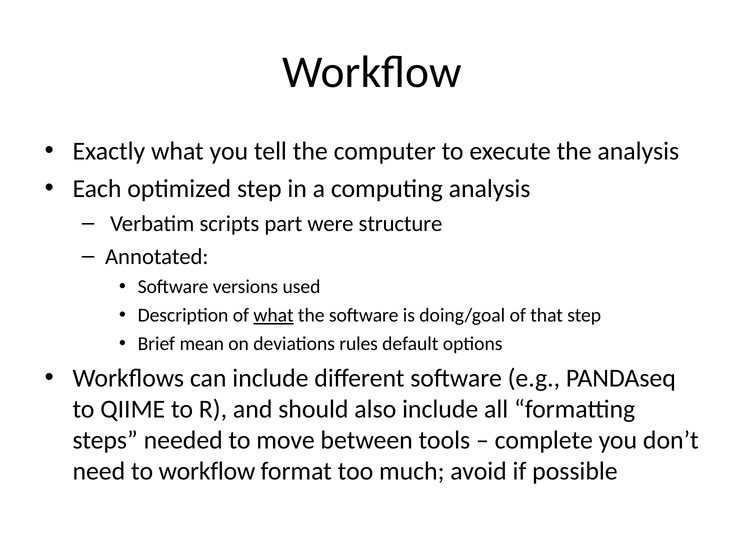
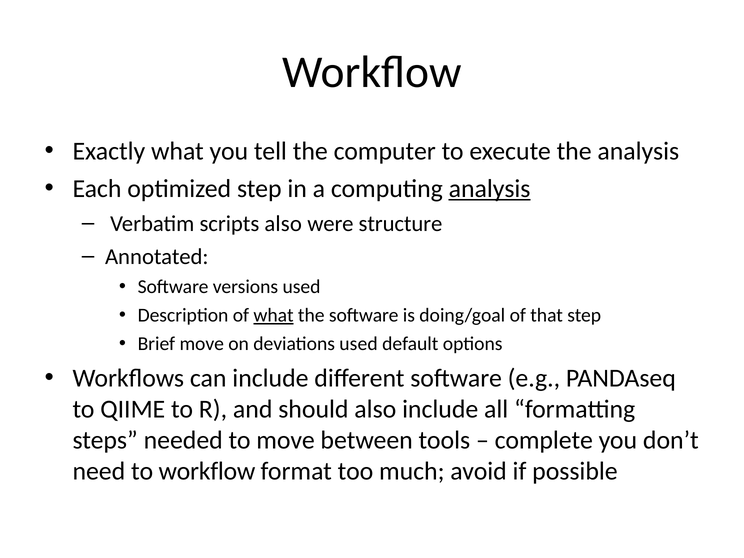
analysis at (490, 189) underline: none -> present
scripts part: part -> also
Brief mean: mean -> move
deviations rules: rules -> used
